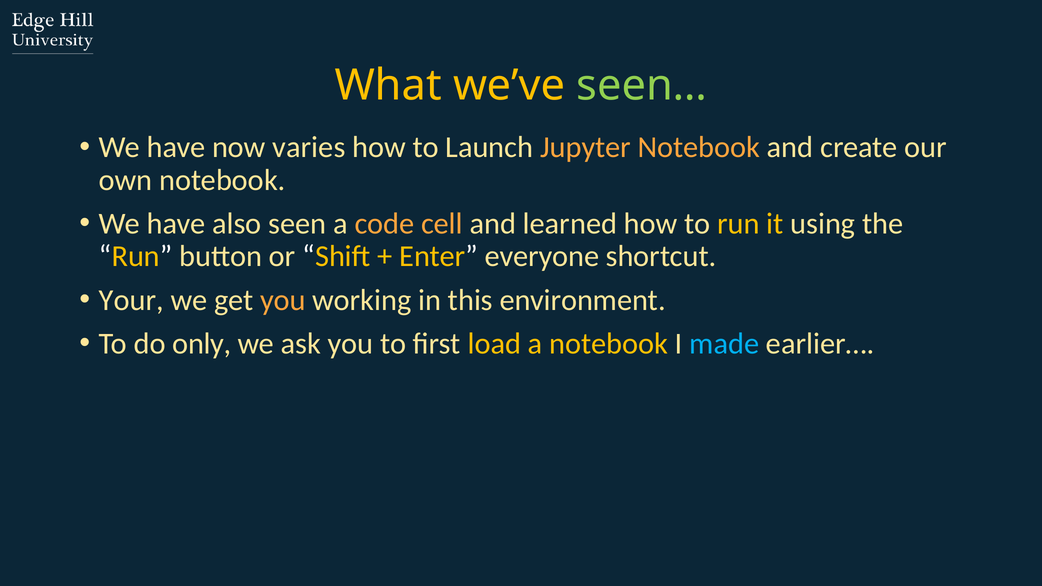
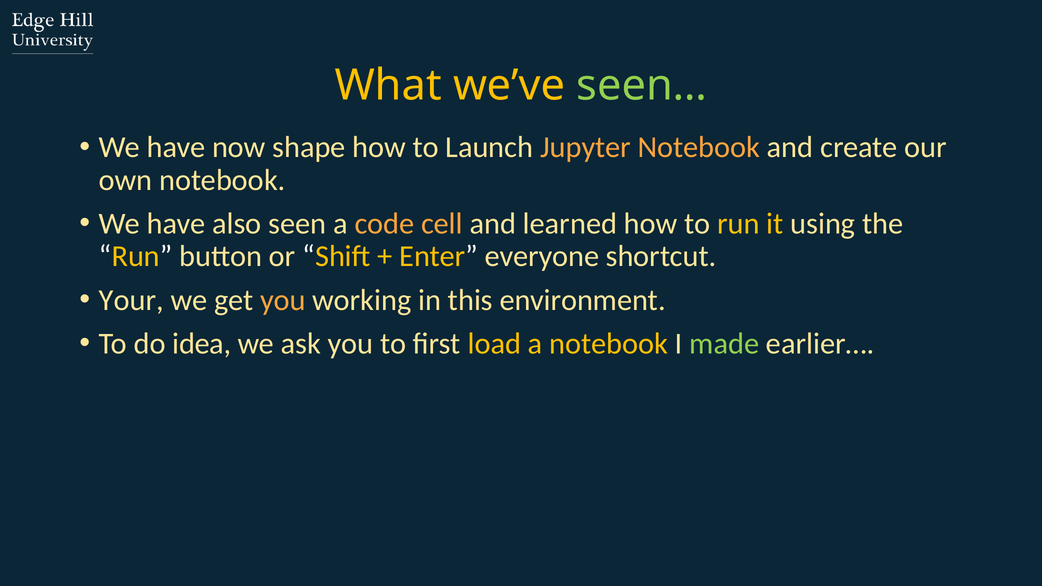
varies: varies -> shape
only: only -> idea
made colour: light blue -> light green
